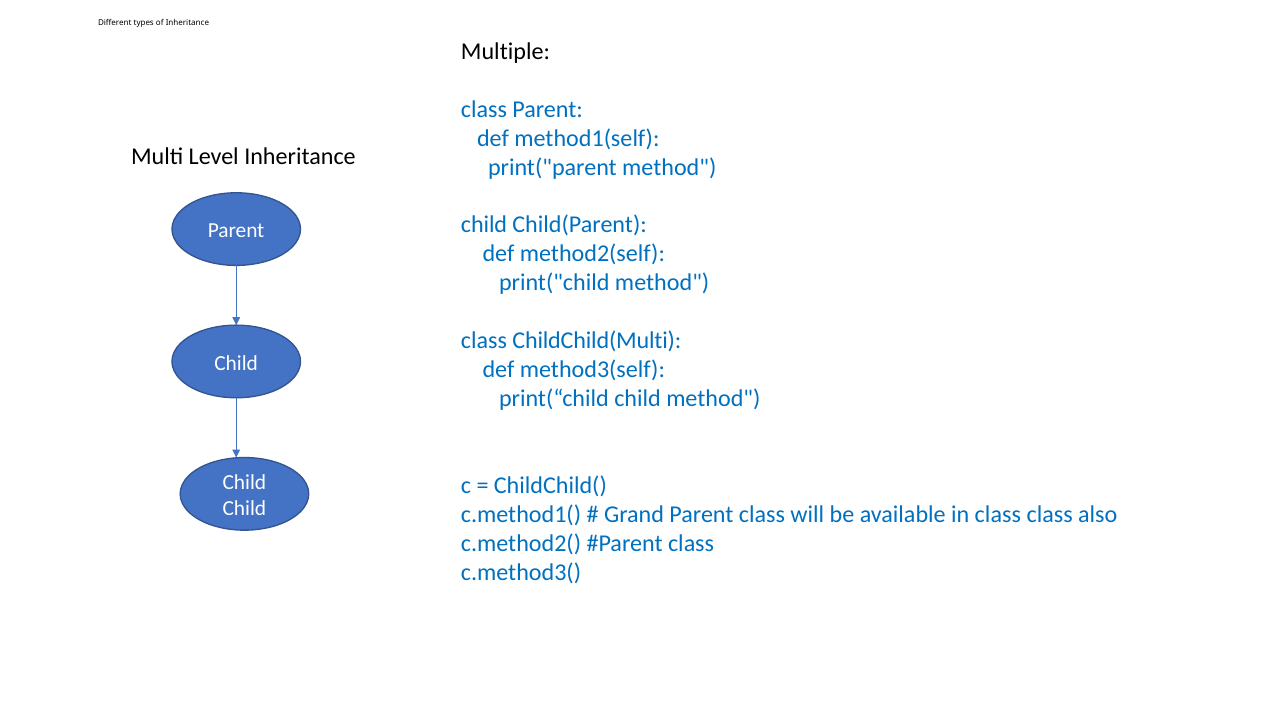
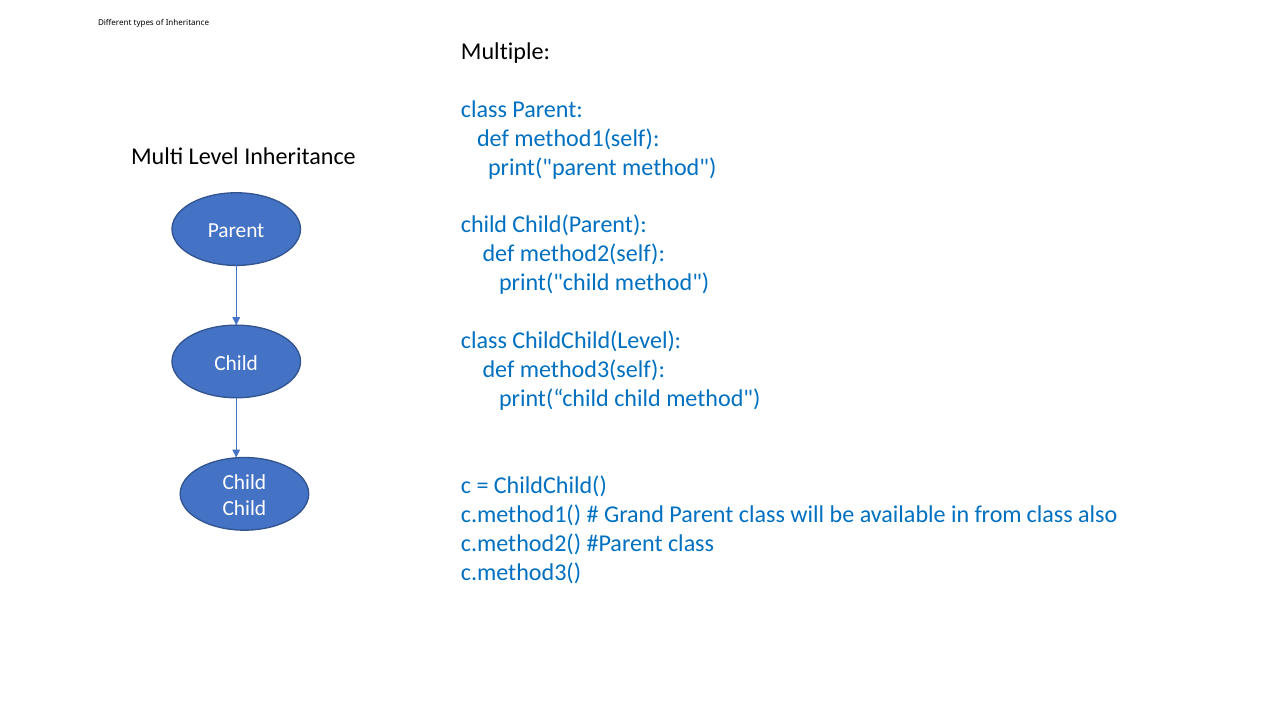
ChildChild(Multi: ChildChild(Multi -> ChildChild(Level
in class: class -> from
